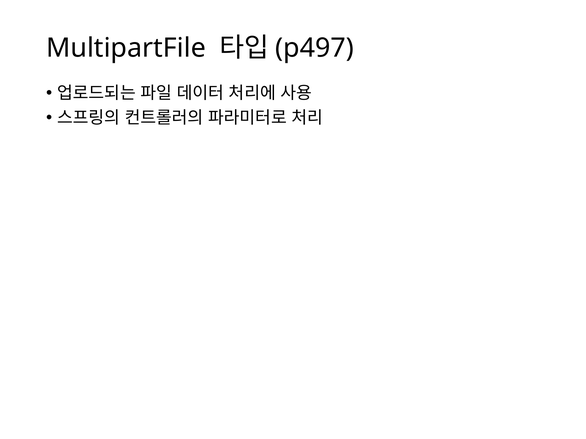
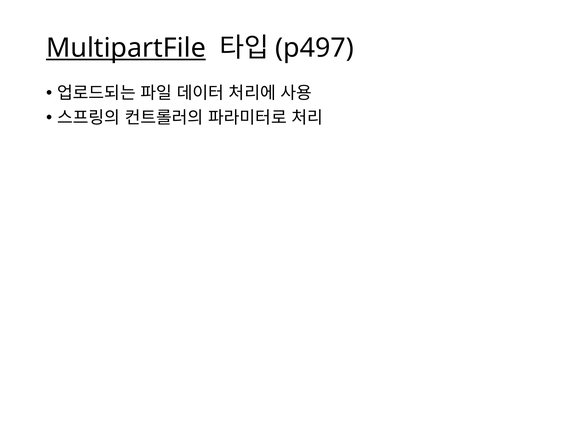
MultipartFile underline: none -> present
